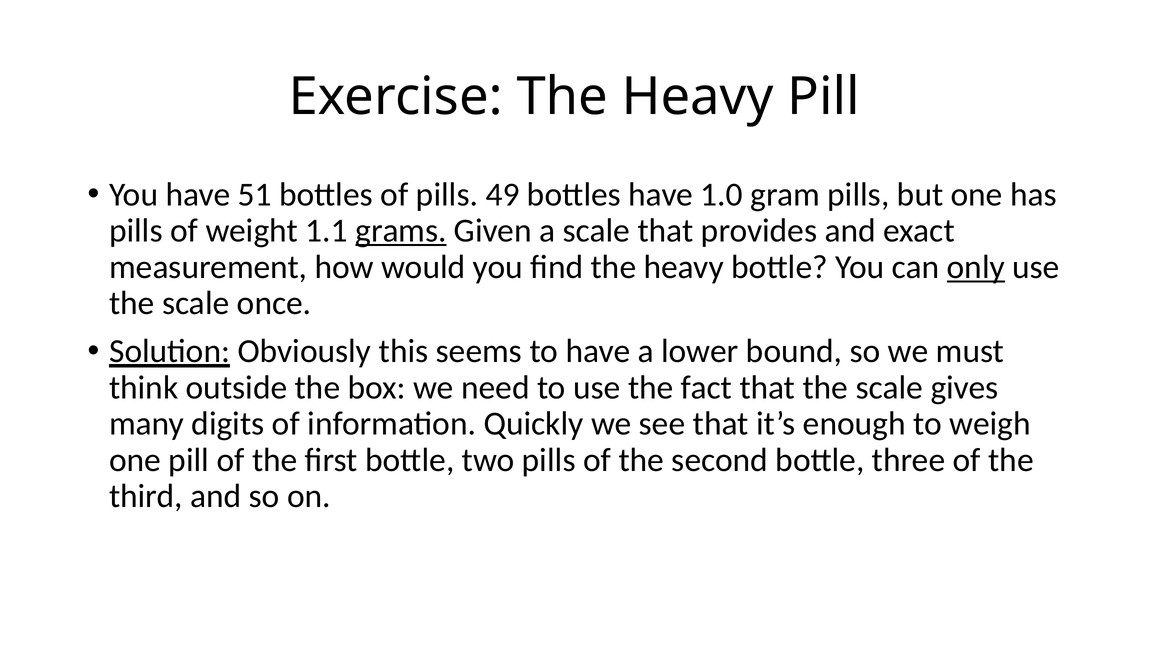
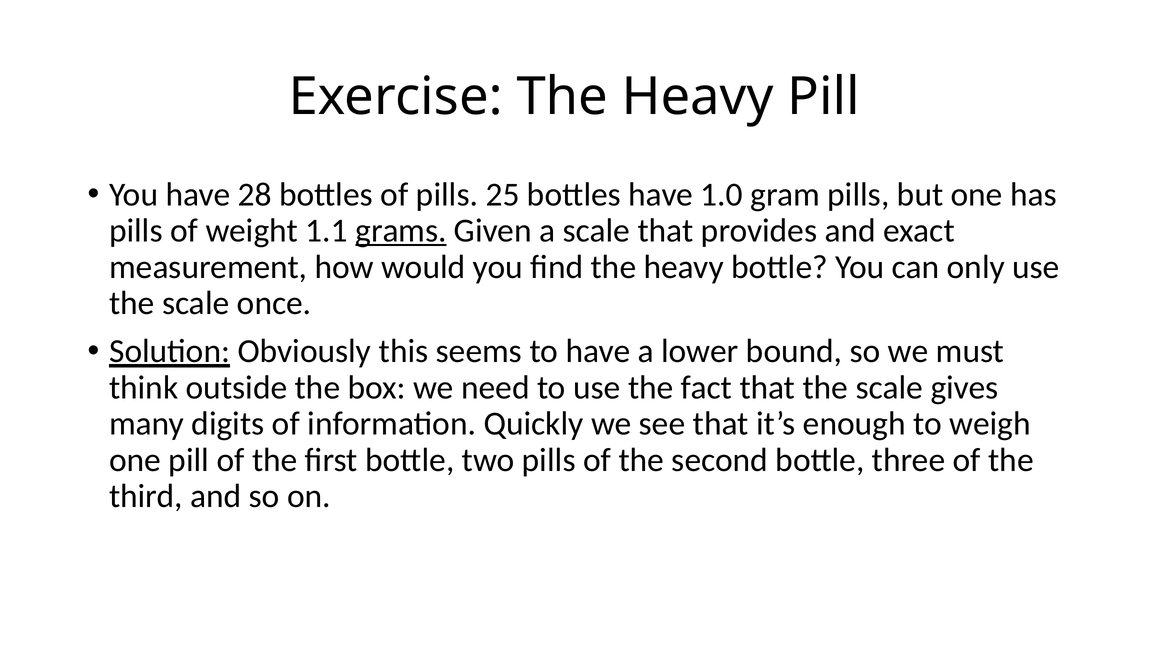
51: 51 -> 28
49: 49 -> 25
only underline: present -> none
